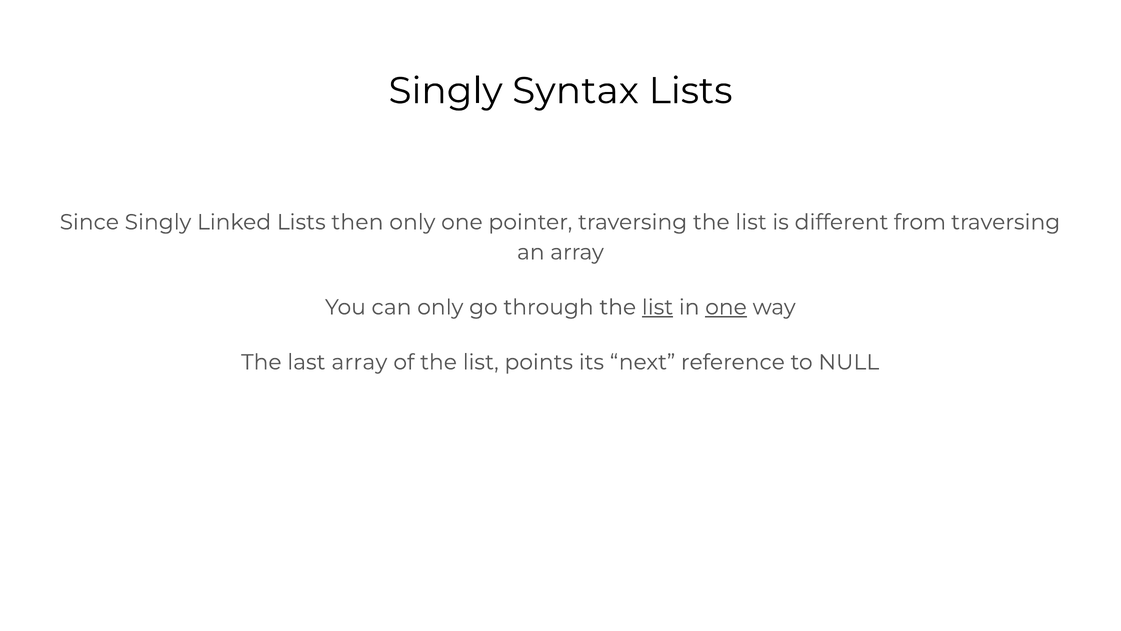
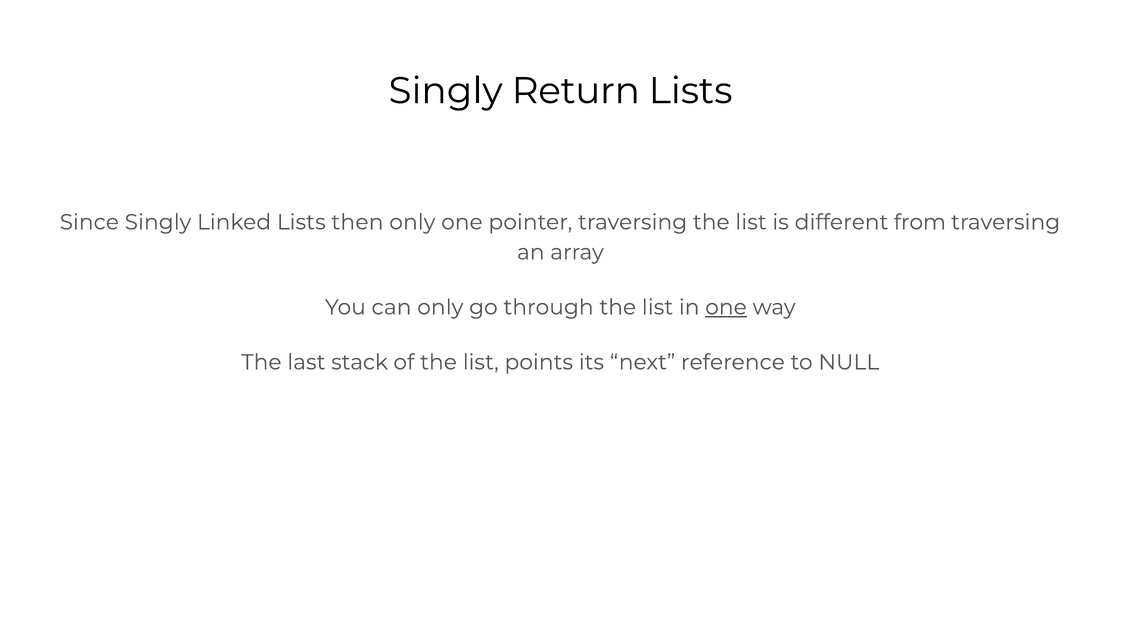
Syntax: Syntax -> Return
list at (658, 307) underline: present -> none
last array: array -> stack
